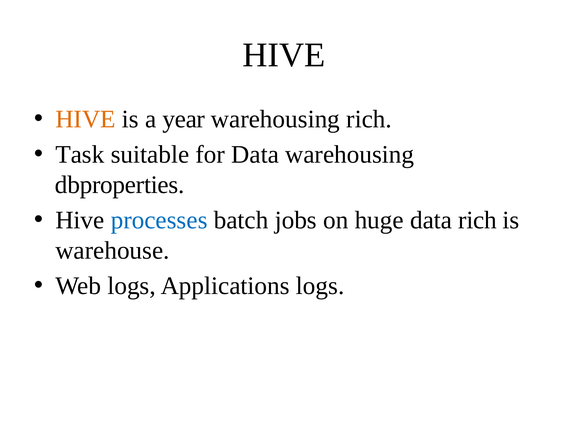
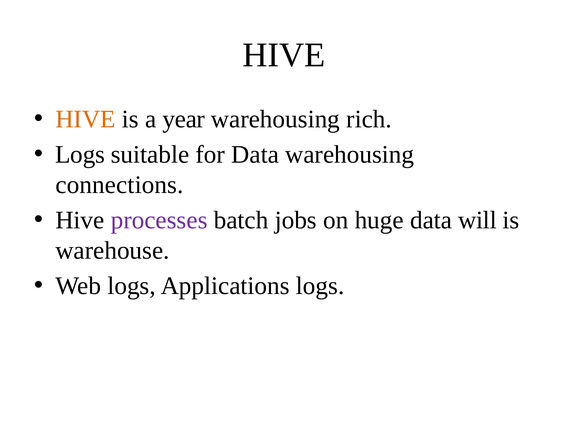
Task at (80, 155): Task -> Logs
dbproperties: dbproperties -> connections
processes colour: blue -> purple
data rich: rich -> will
